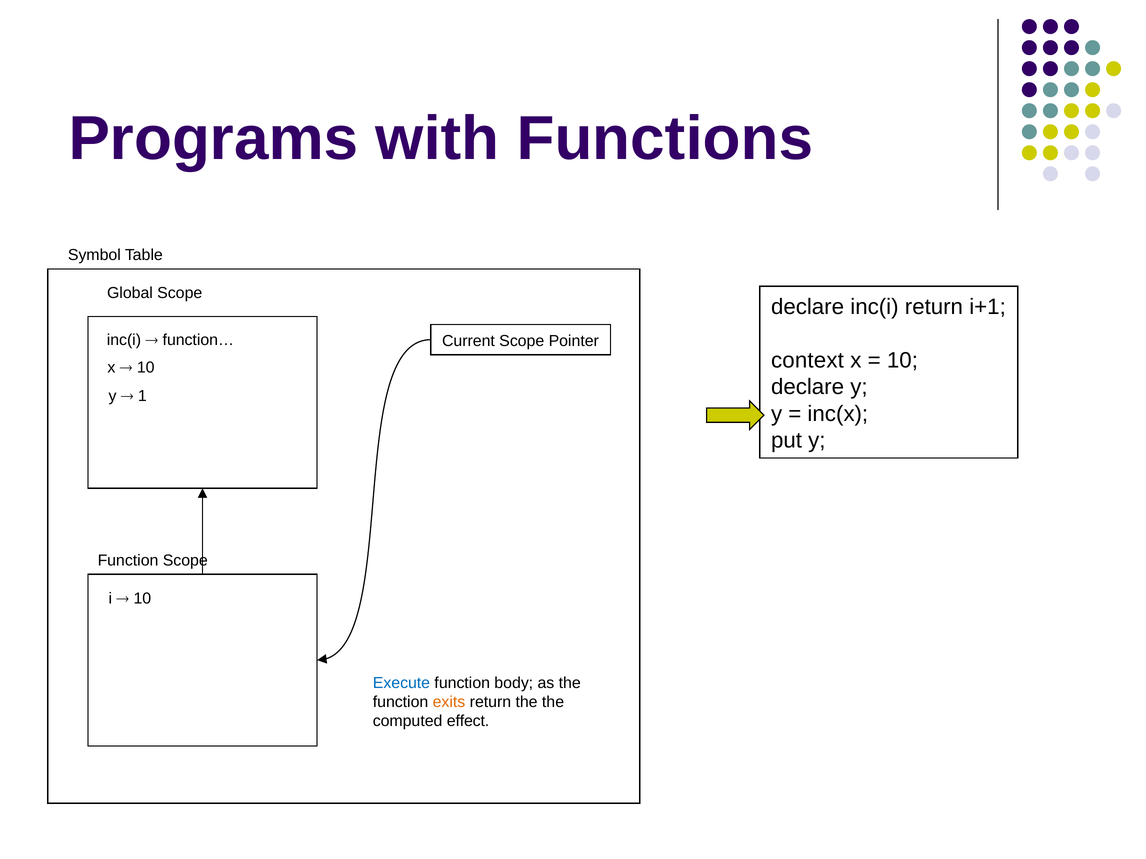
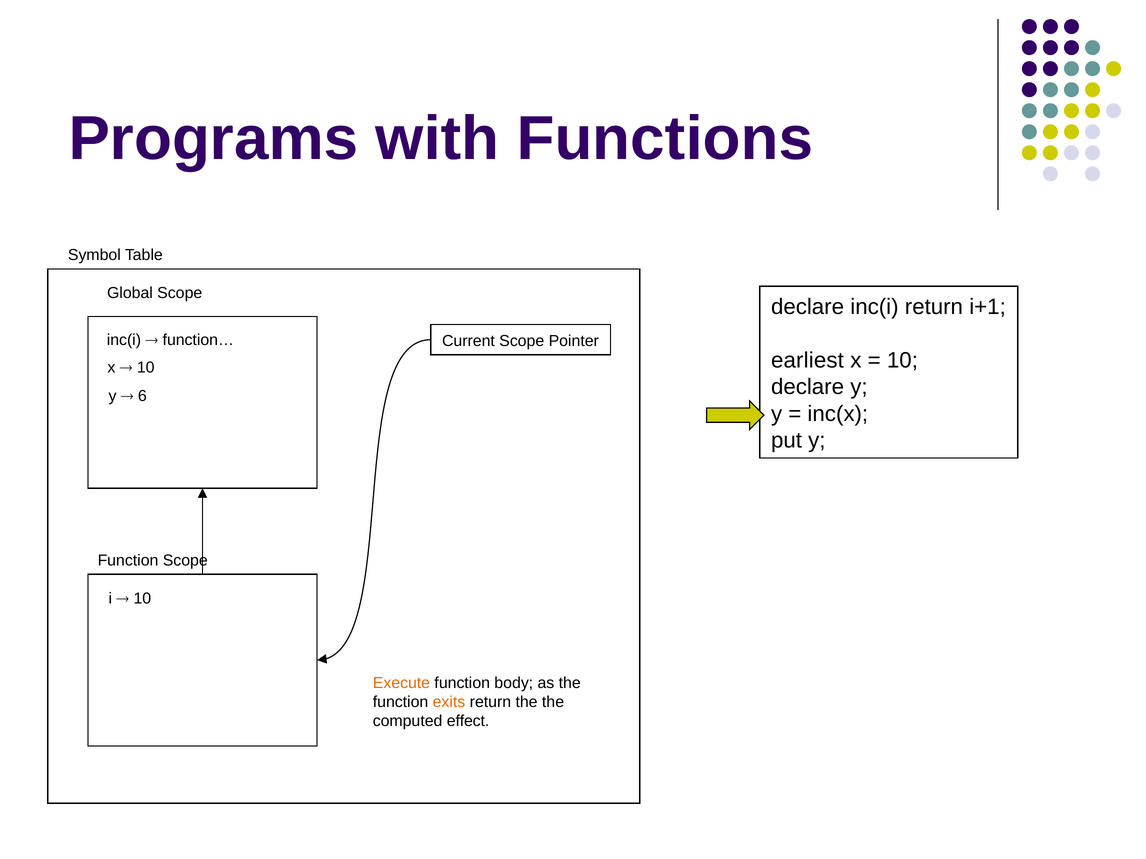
context: context -> earliest
1: 1 -> 6
Execute colour: blue -> orange
